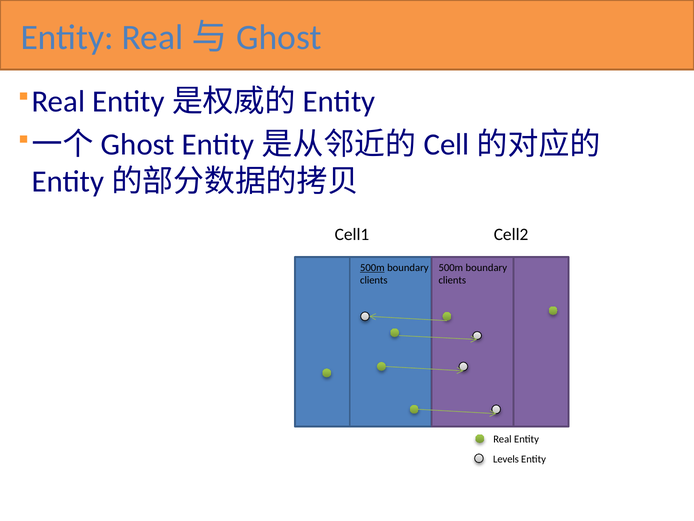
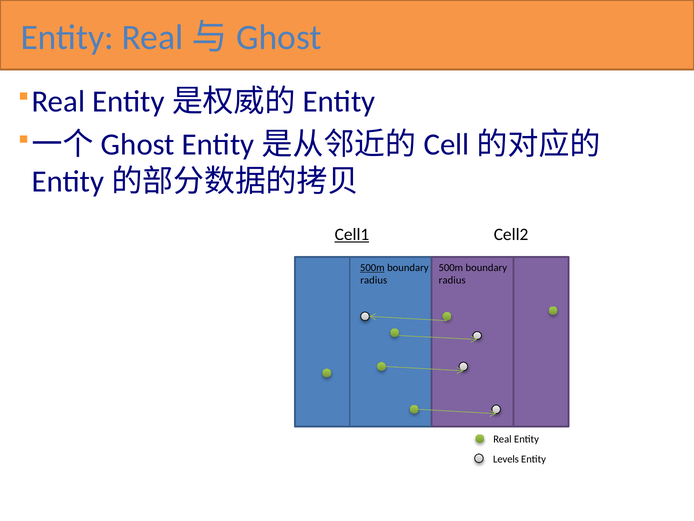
Cell1 underline: none -> present
clients at (374, 280): clients -> radius
clients at (452, 280): clients -> radius
